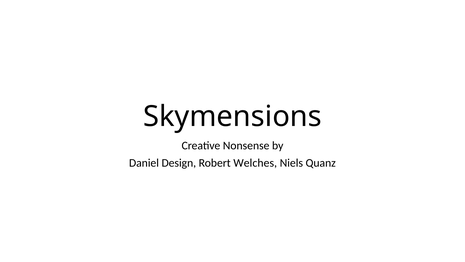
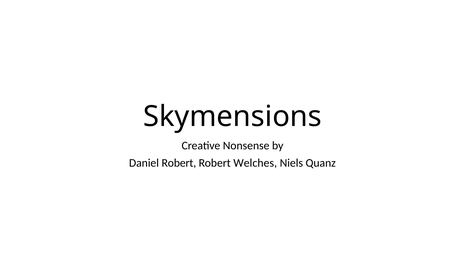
Daniel Design: Design -> Robert
